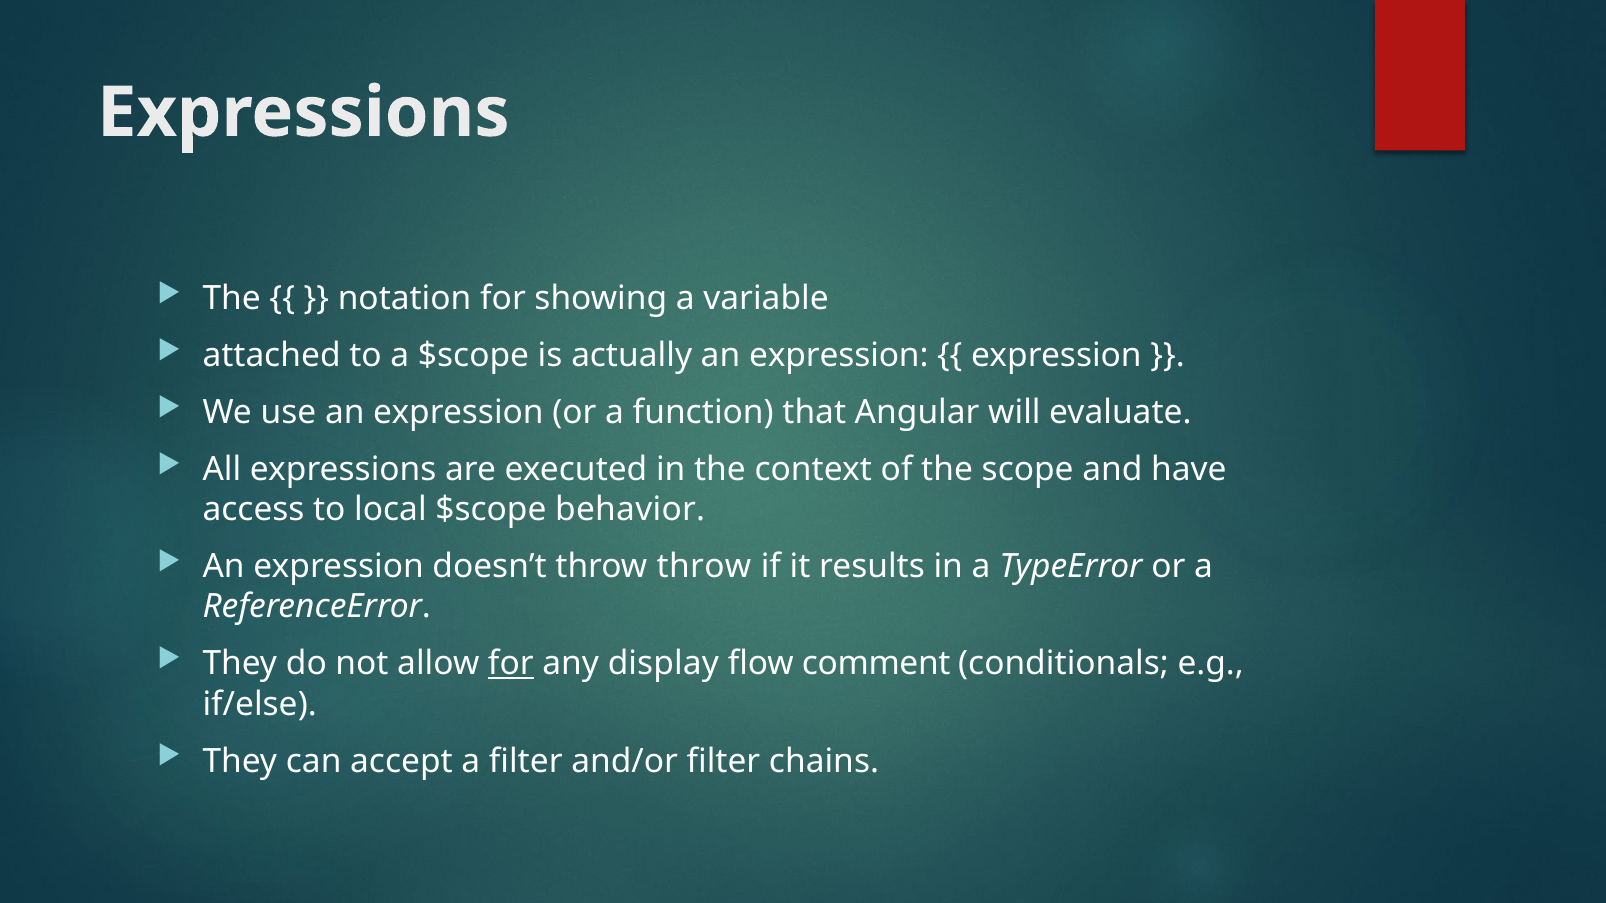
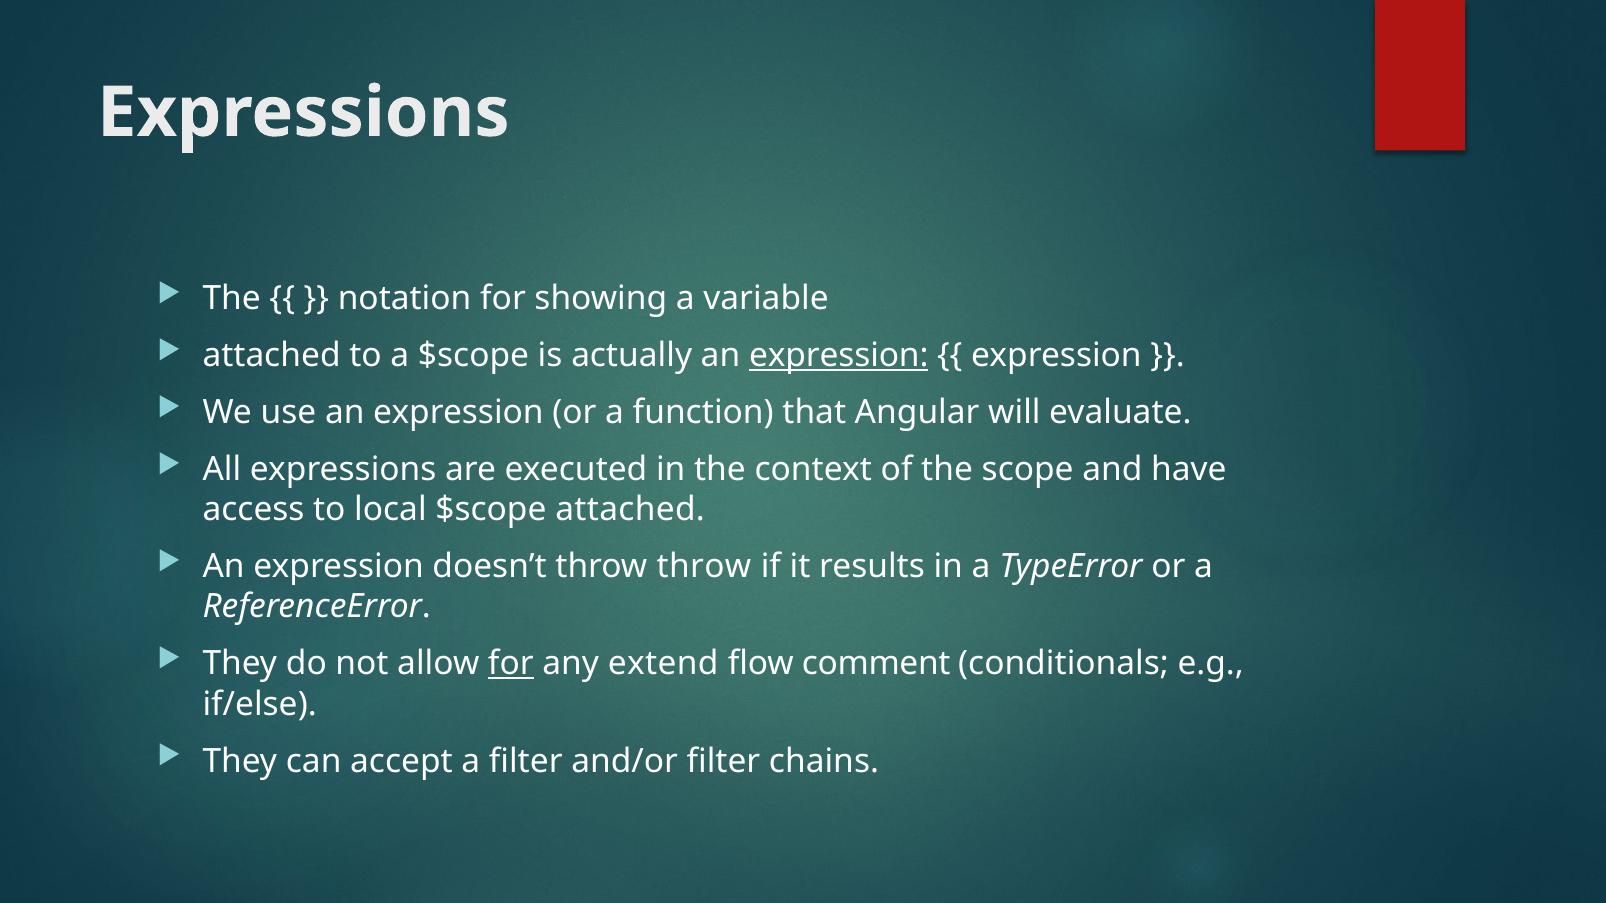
expression at (839, 356) underline: none -> present
$scope behavior: behavior -> attached
display: display -> extend
